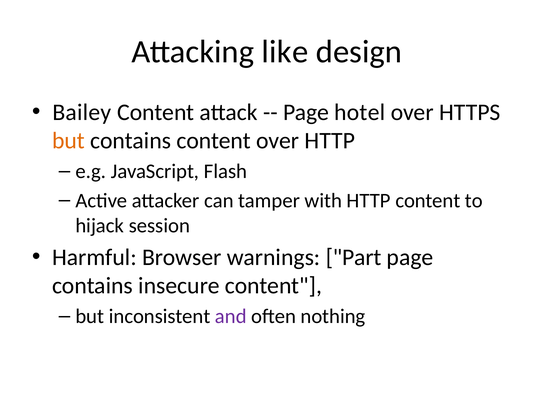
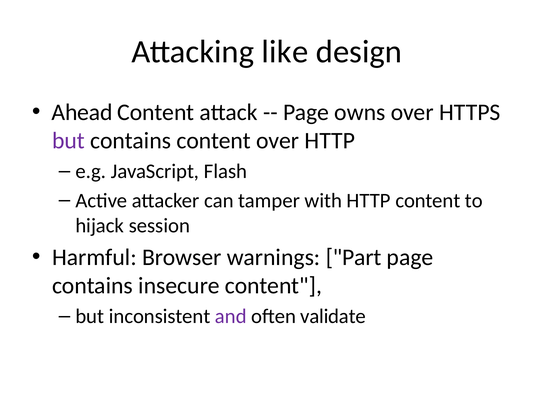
Bailey: Bailey -> Ahead
hotel: hotel -> owns
but at (68, 141) colour: orange -> purple
nothing: nothing -> validate
